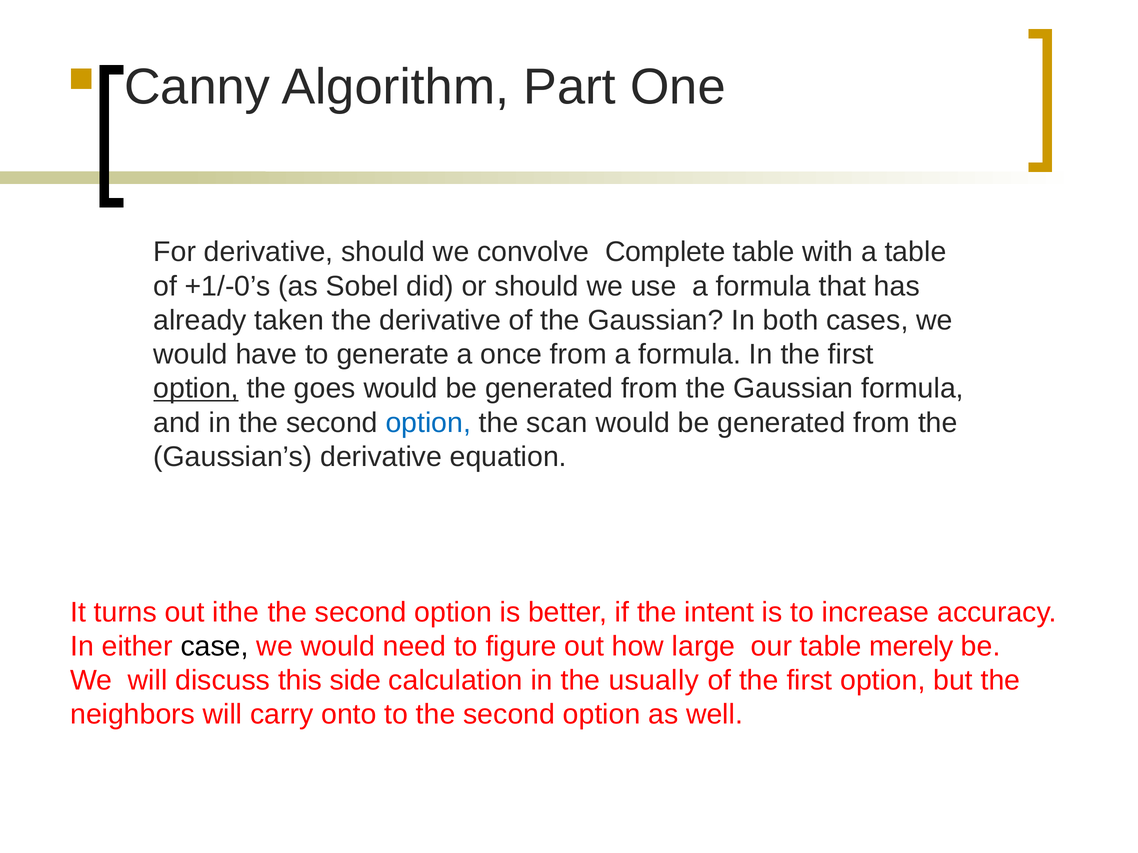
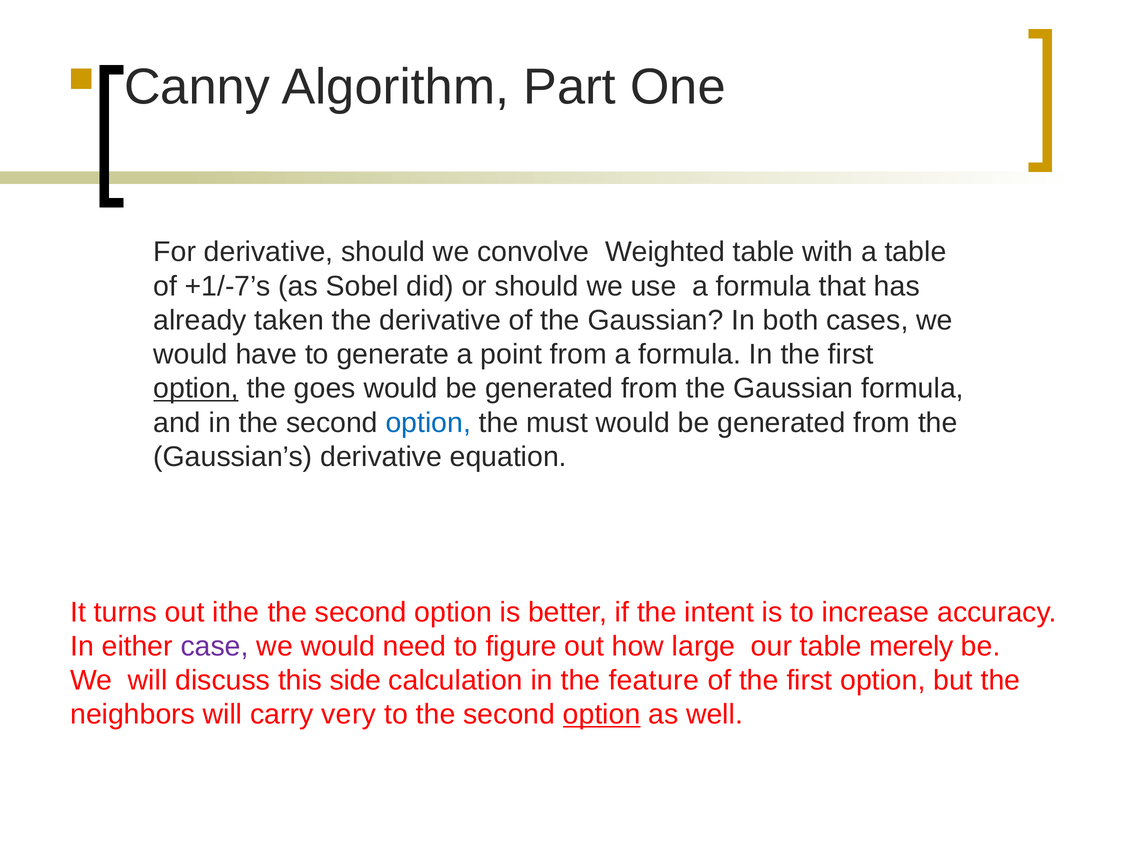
Complete: Complete -> Weighted
+1/-0’s: +1/-0’s -> +1/-7’s
once: once -> point
scan: scan -> must
case colour: black -> purple
usually: usually -> feature
onto: onto -> very
option at (602, 715) underline: none -> present
